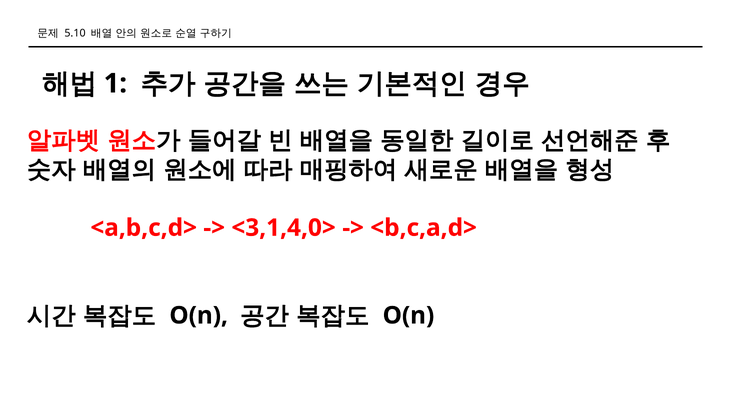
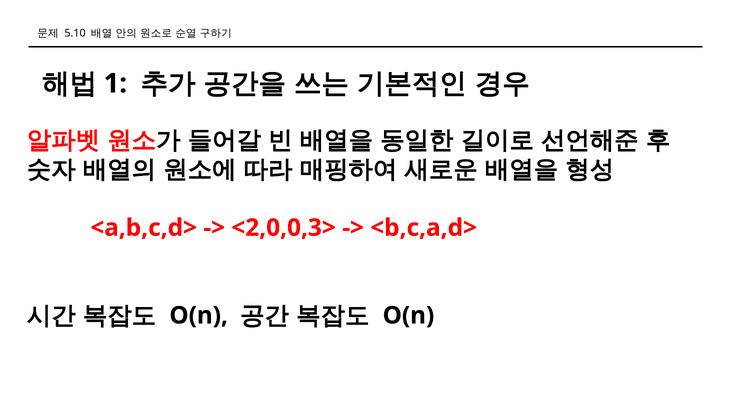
<3,1,4,0>: <3,1,4,0> -> <2,0,0,3>
